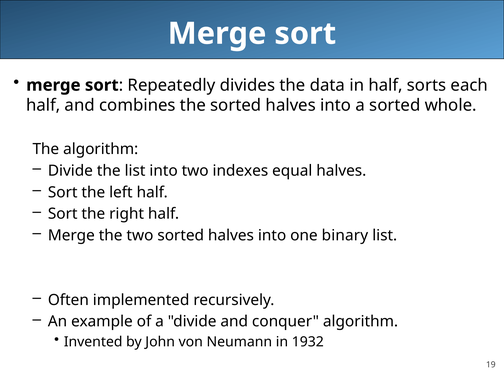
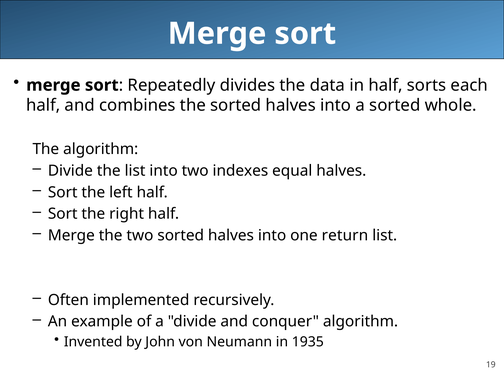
binary: binary -> return
1932: 1932 -> 1935
